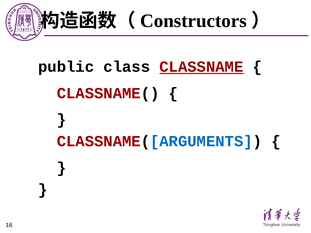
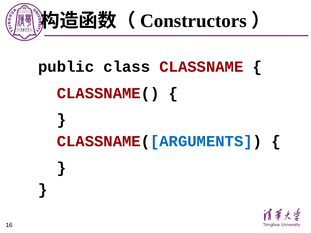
CLASSNAME underline: present -> none
